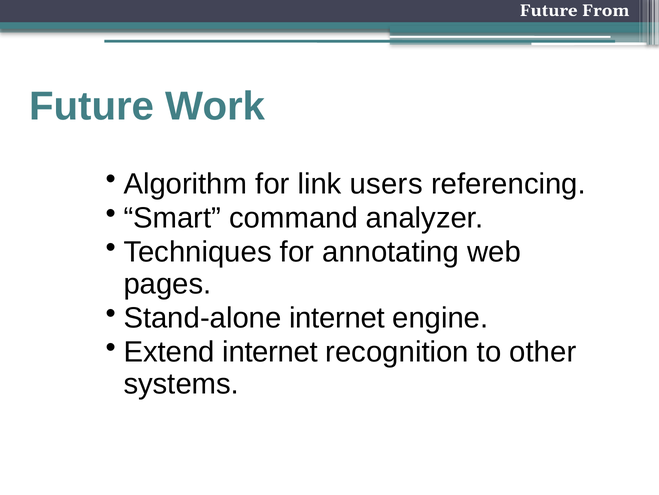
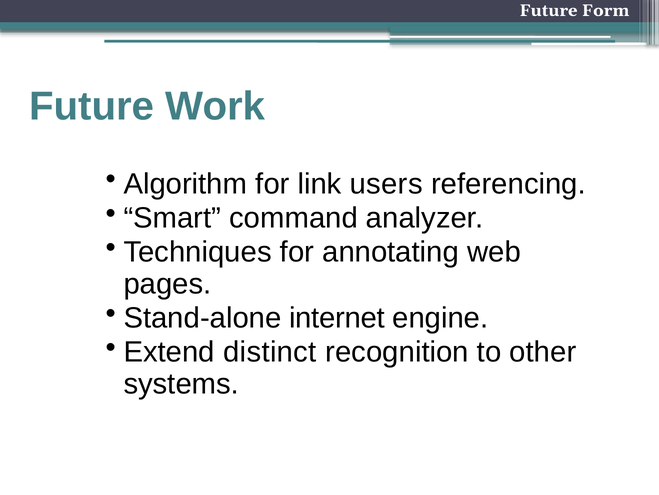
From: From -> Form
Extend internet: internet -> distinct
